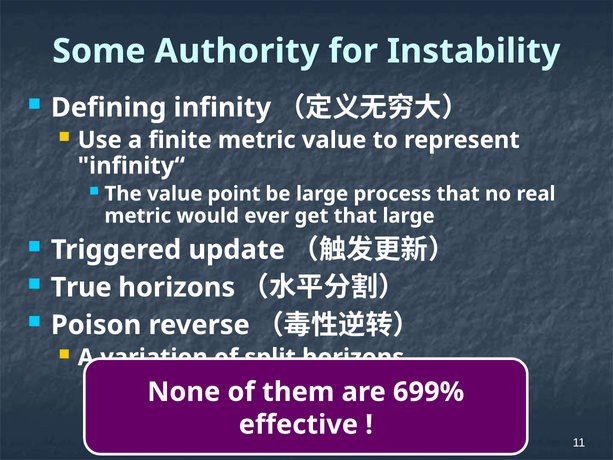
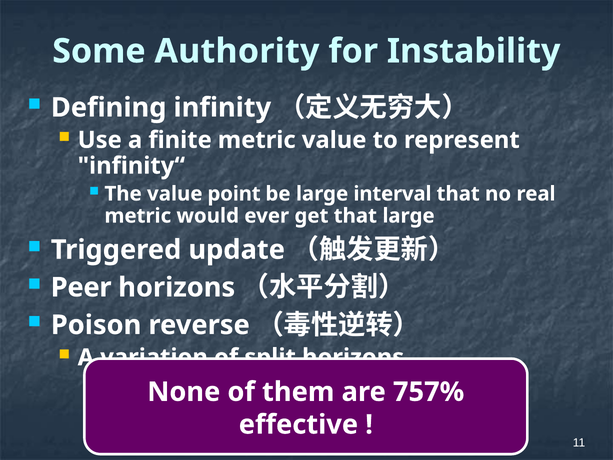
process: process -> interval
True: True -> Peer
699%: 699% -> 757%
